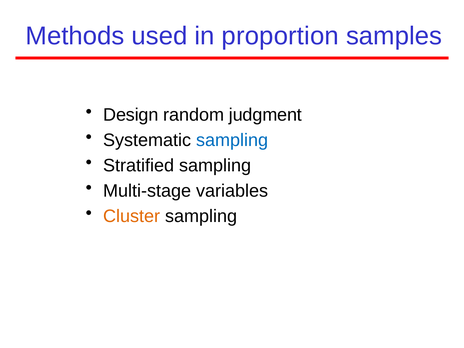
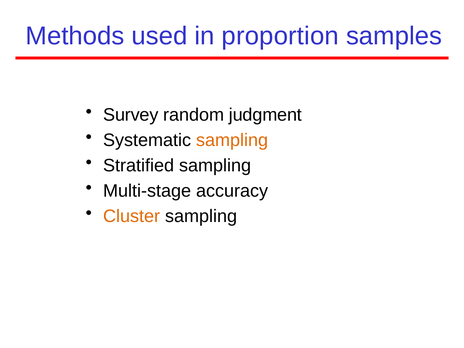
Design: Design -> Survey
sampling at (232, 140) colour: blue -> orange
variables: variables -> accuracy
